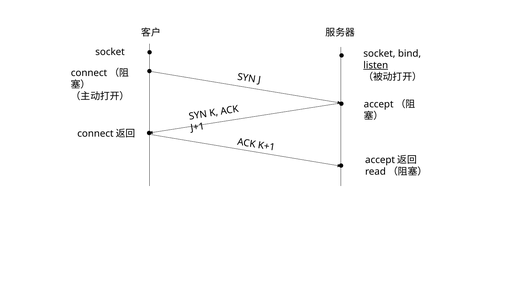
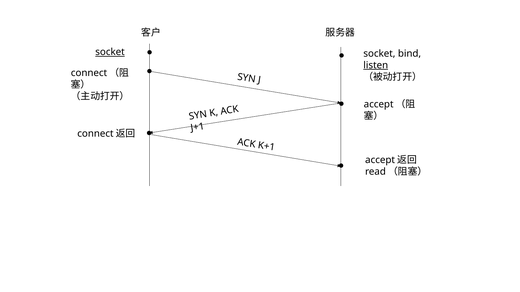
socket at (110, 52) underline: none -> present
